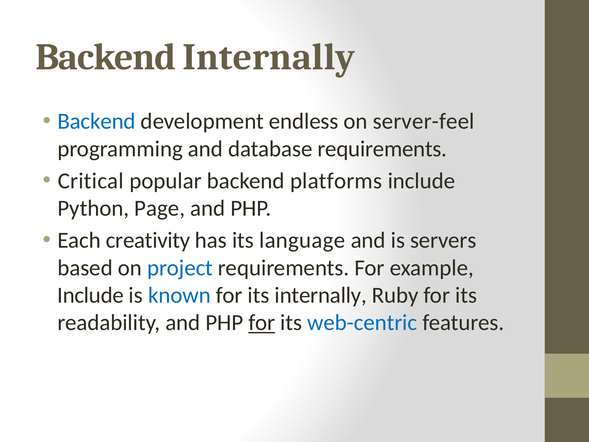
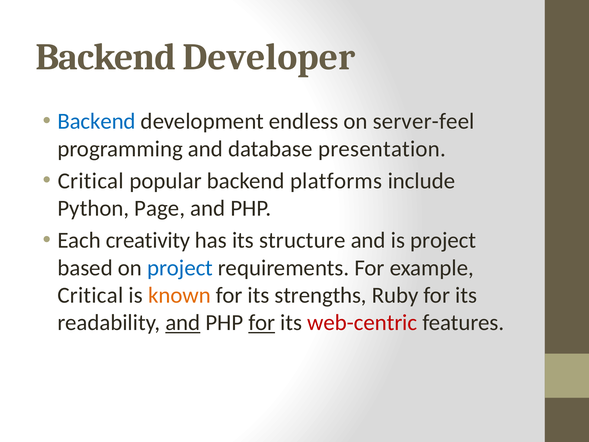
Backend Internally: Internally -> Developer
database requirements: requirements -> presentation
language: language -> structure
is servers: servers -> project
Include at (91, 295): Include -> Critical
known colour: blue -> orange
its internally: internally -> strengths
and at (183, 323) underline: none -> present
web-centric colour: blue -> red
